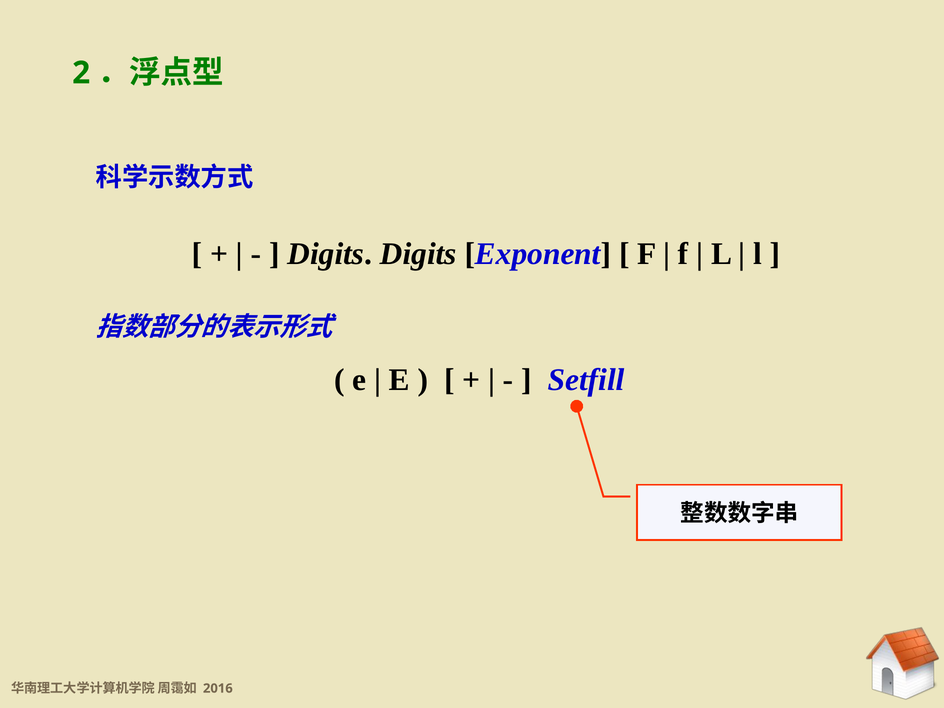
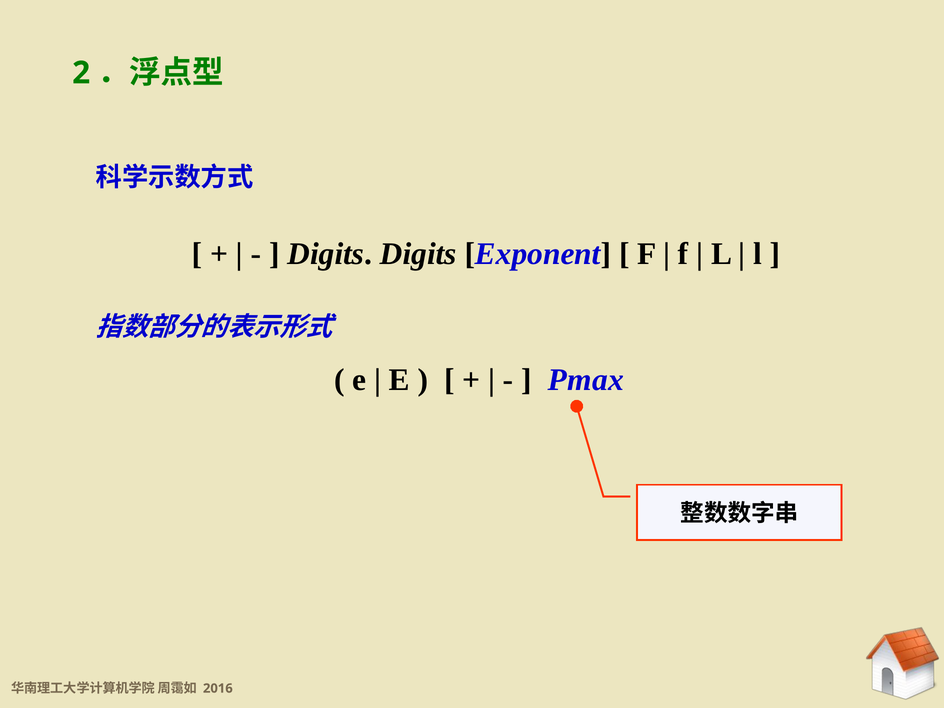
Setfill: Setfill -> Pmax
